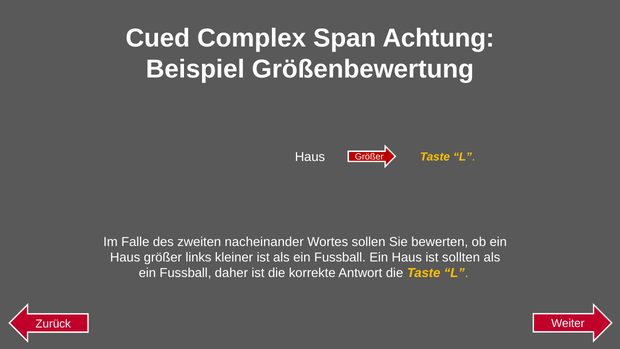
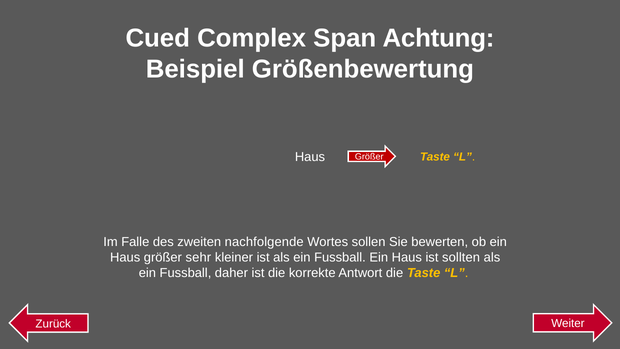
nacheinander: nacheinander -> nachfolgende
links: links -> sehr
